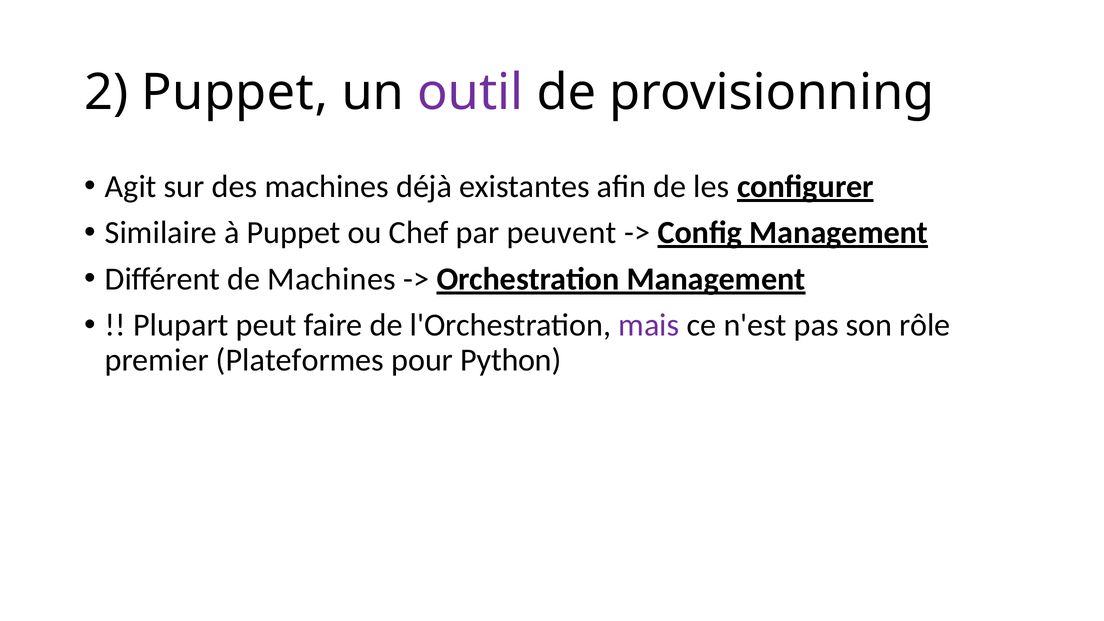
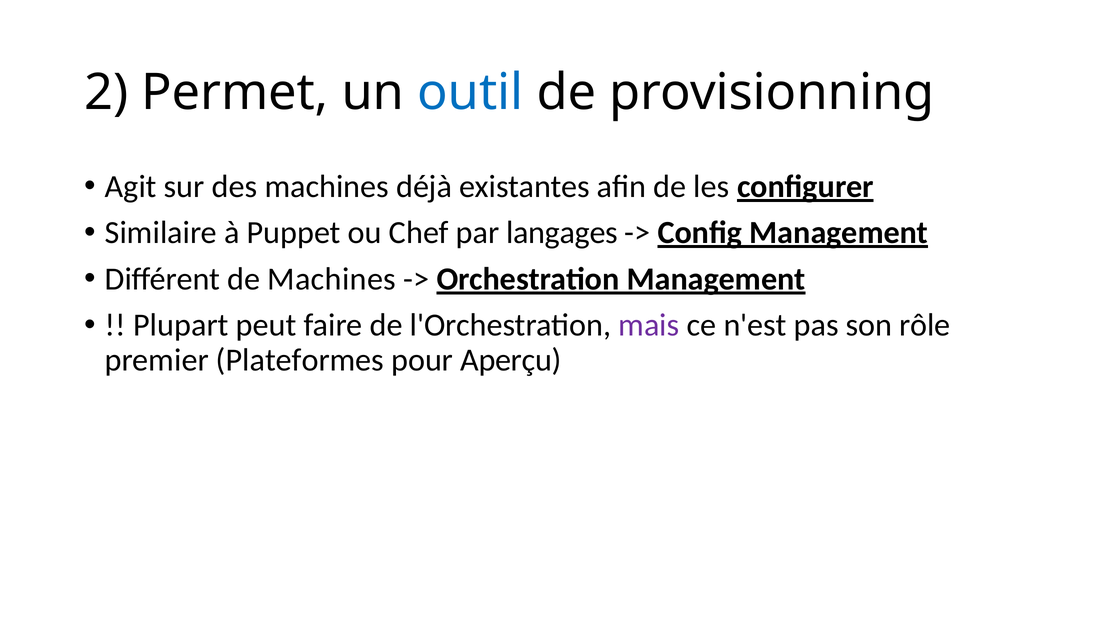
2 Puppet: Puppet -> Permet
outil colour: purple -> blue
peuvent: peuvent -> langages
Python: Python -> Aperçu
